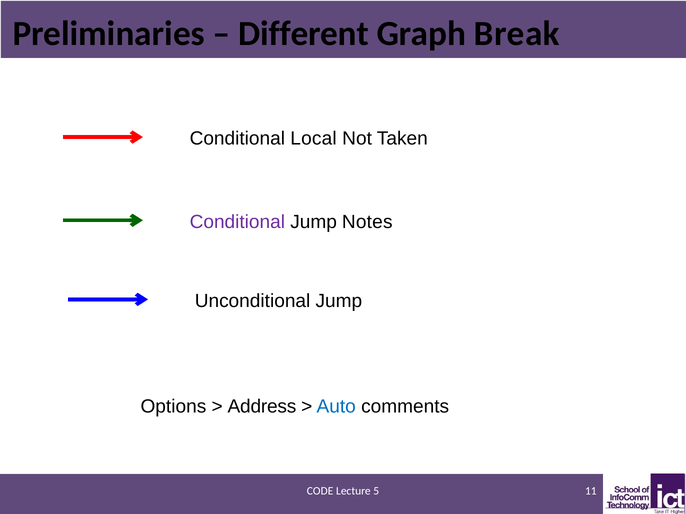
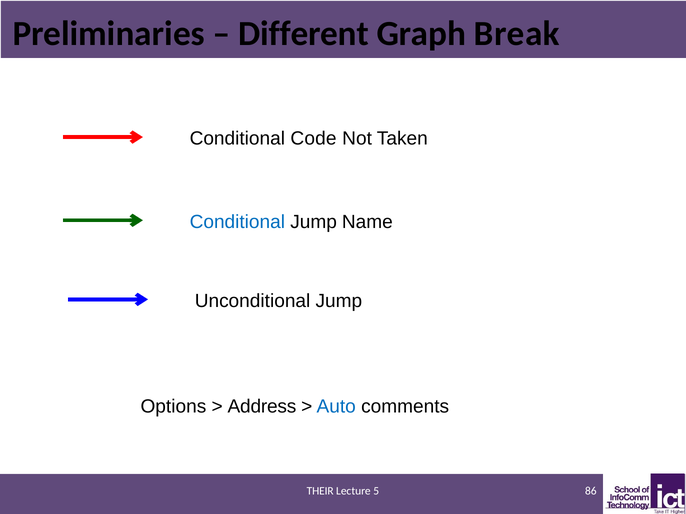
Local: Local -> Code
Conditional at (237, 222) colour: purple -> blue
Notes: Notes -> Name
CODE: CODE -> THEIR
11: 11 -> 86
